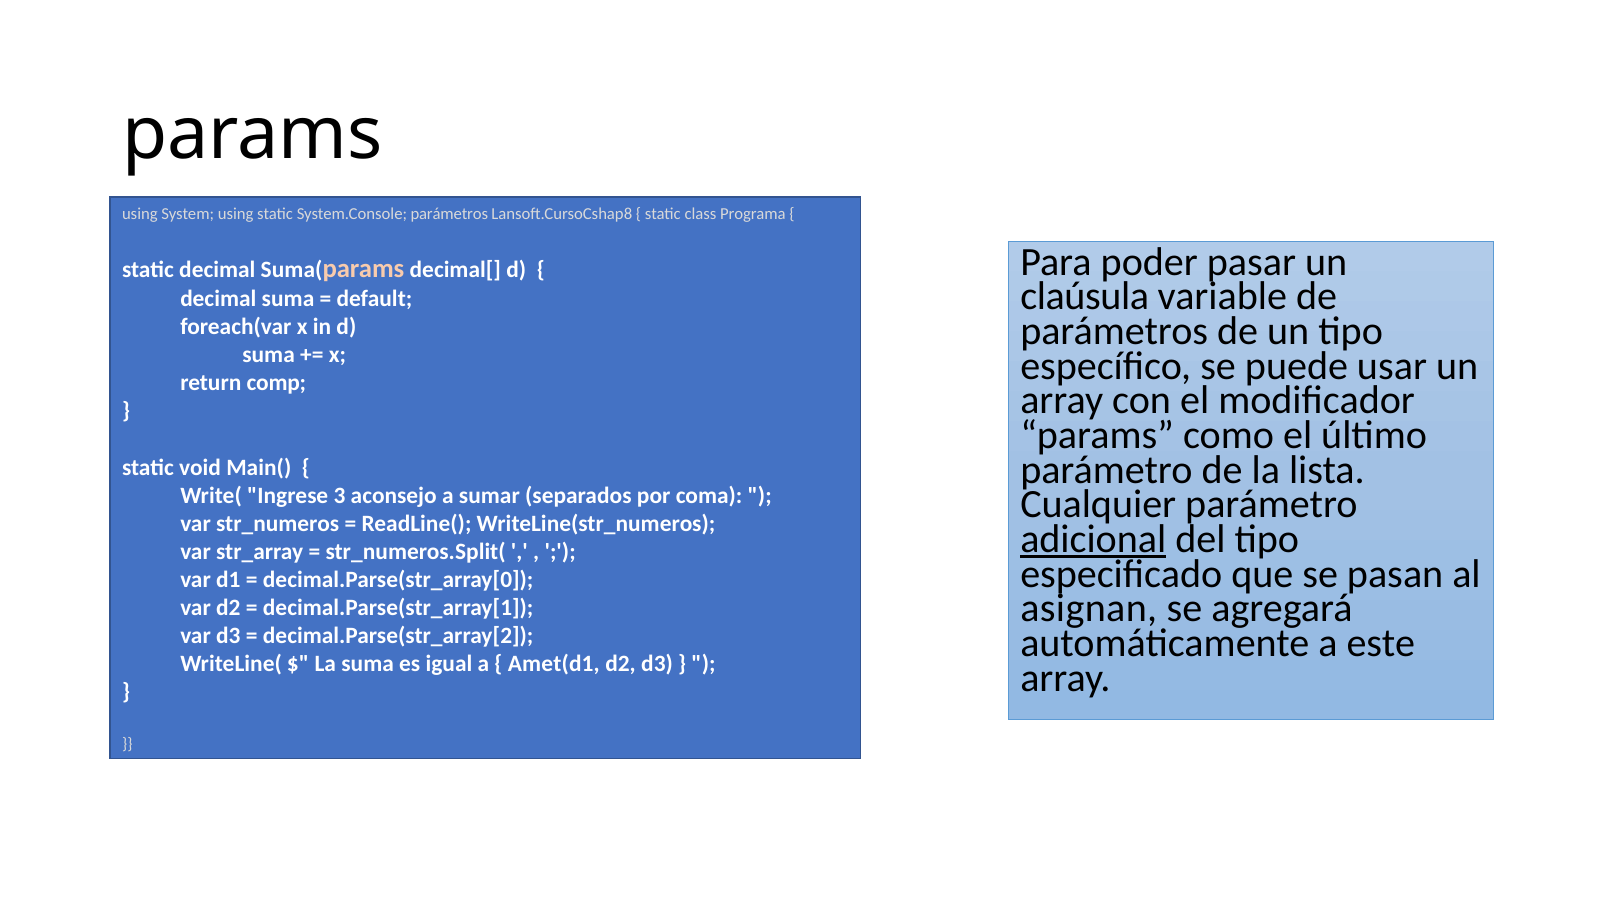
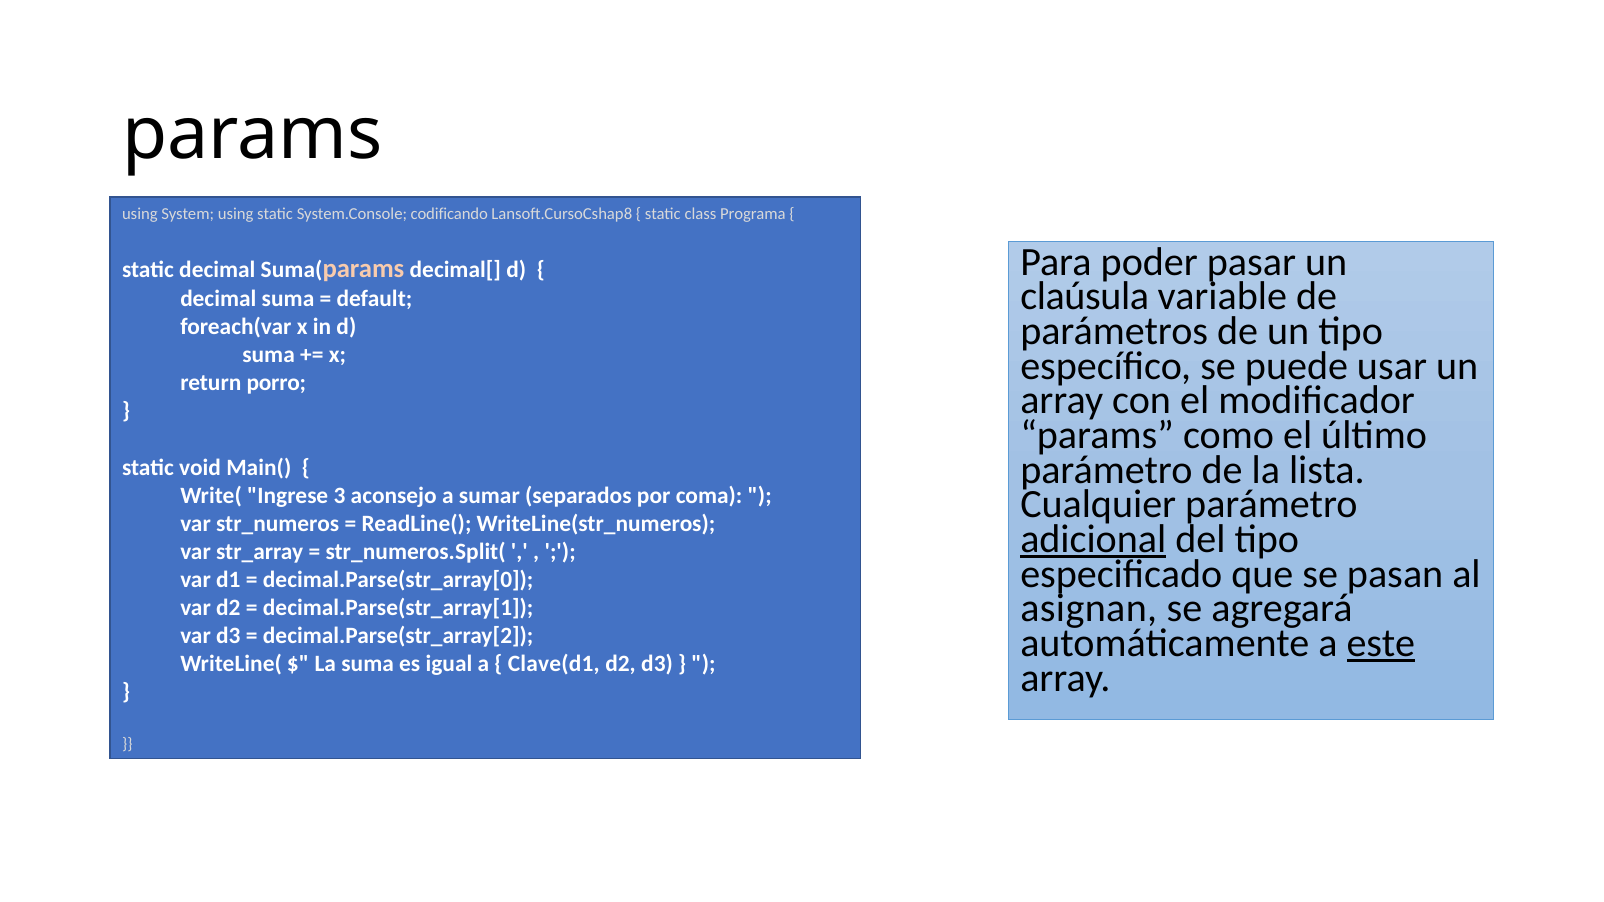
System.Console parámetros: parámetros -> codificando
comp: comp -> porro
este underline: none -> present
Amet(d1: Amet(d1 -> Clave(d1
